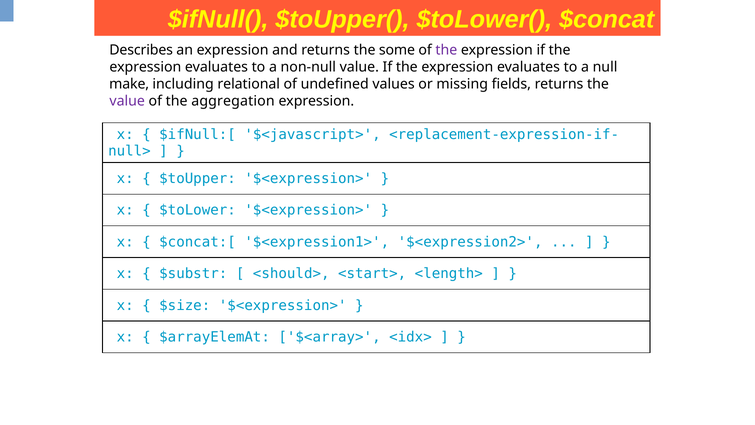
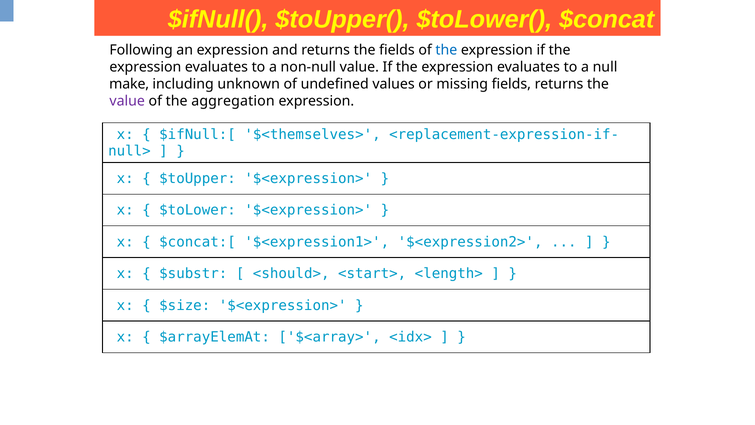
Describes: Describes -> Following
the some: some -> fields
the at (446, 50) colour: purple -> blue
relational: relational -> unknown
$<javascript>: $<javascript> -> $<themselves>
